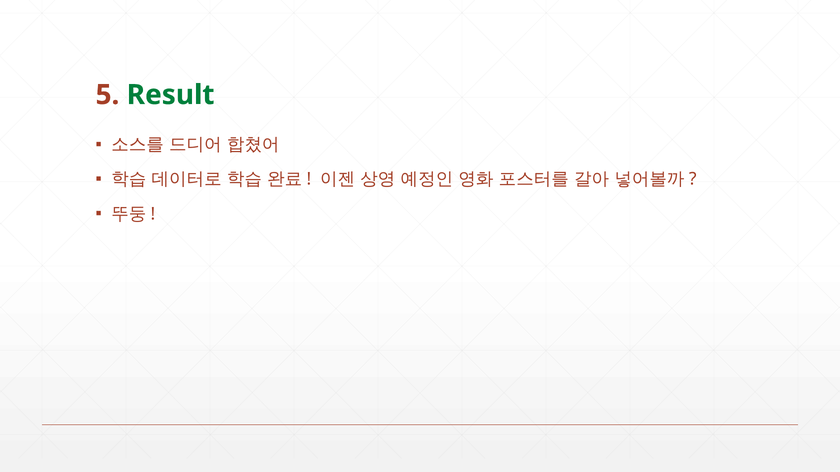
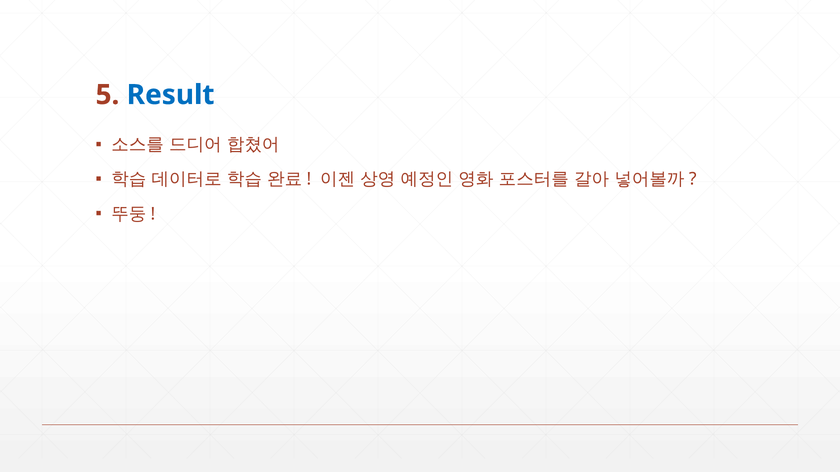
Result colour: green -> blue
